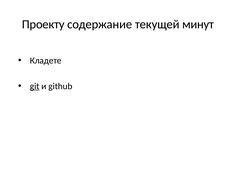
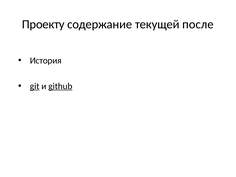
минут: минут -> после
Кладете: Кладете -> История
github underline: none -> present
